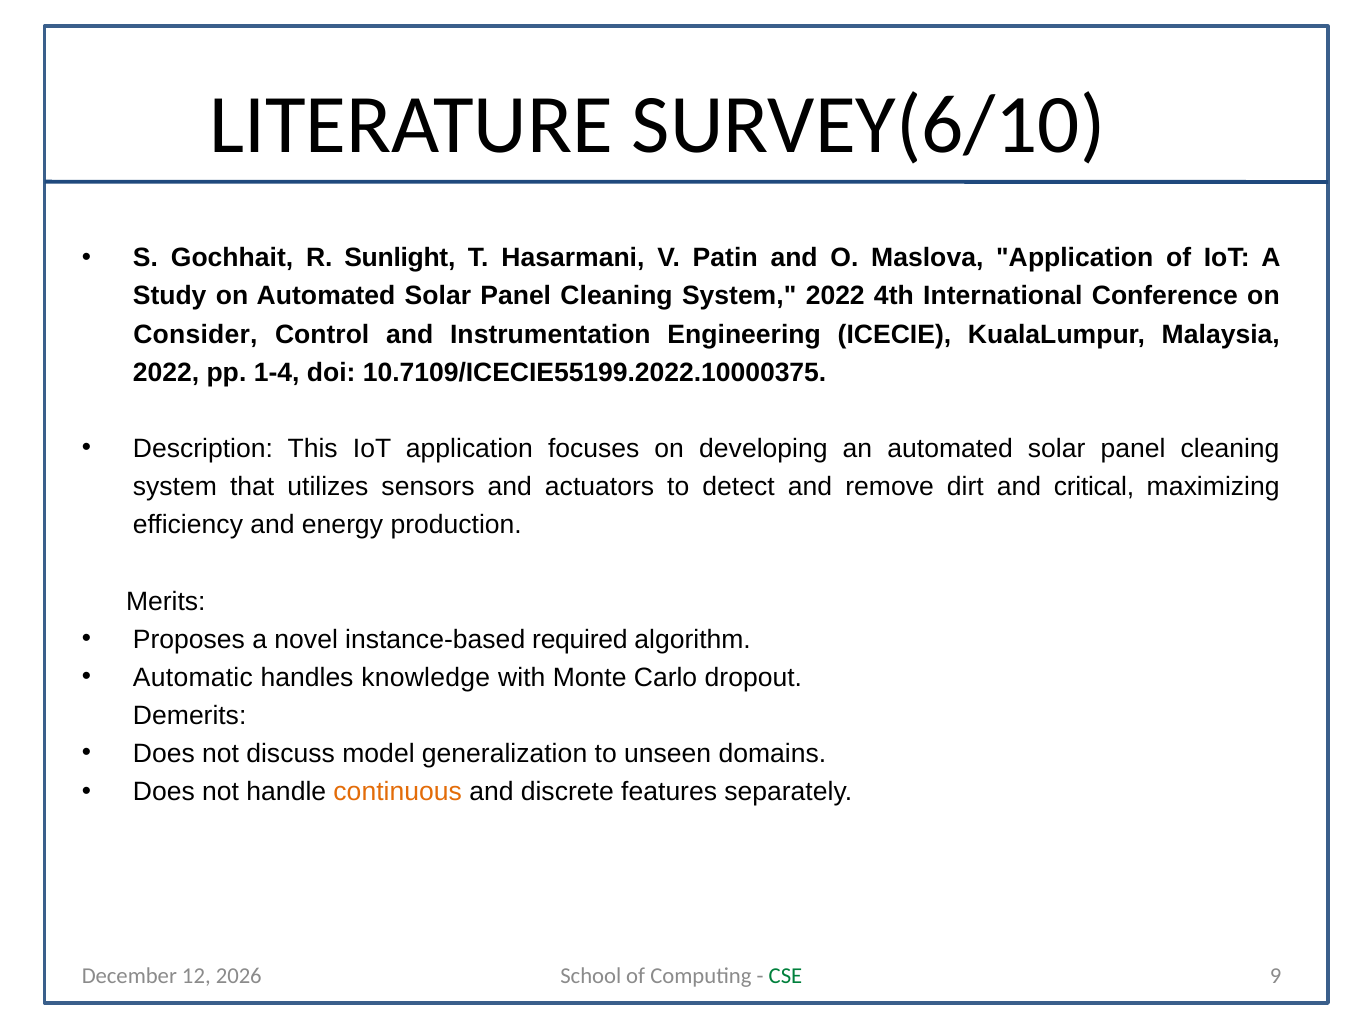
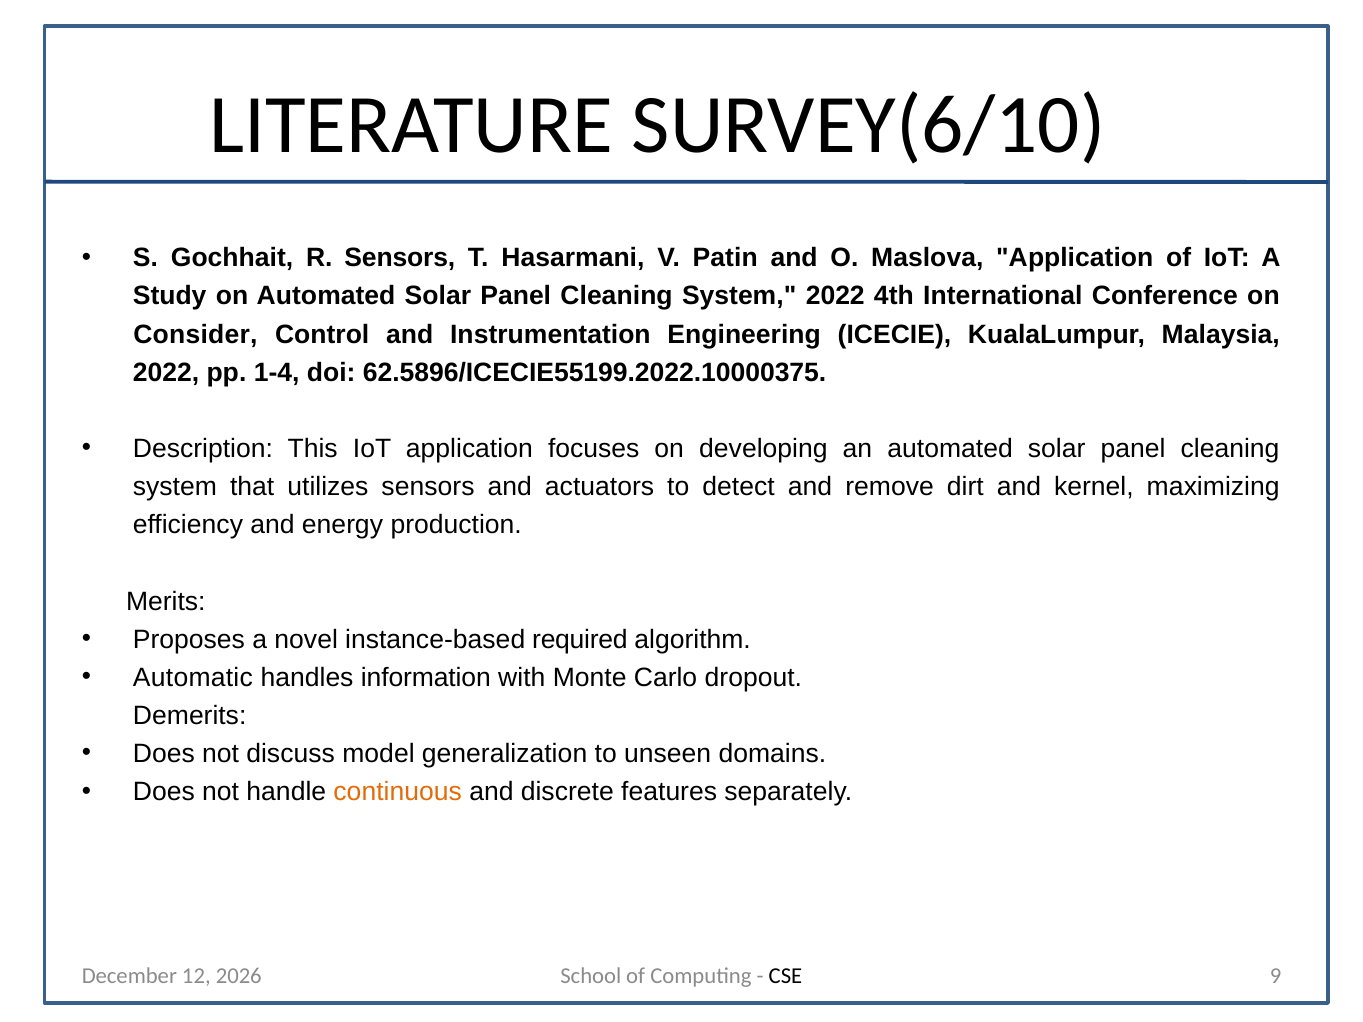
R Sunlight: Sunlight -> Sensors
10.7109/ICECIE55199.2022.10000375: 10.7109/ICECIE55199.2022.10000375 -> 62.5896/ICECIE55199.2022.10000375
critical: critical -> kernel
knowledge: knowledge -> information
CSE colour: green -> black
